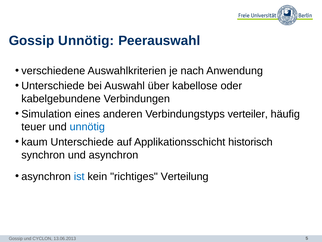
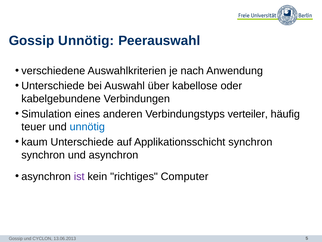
Applikationsschicht historisch: historisch -> synchron
ist colour: blue -> purple
Verteilung: Verteilung -> Computer
